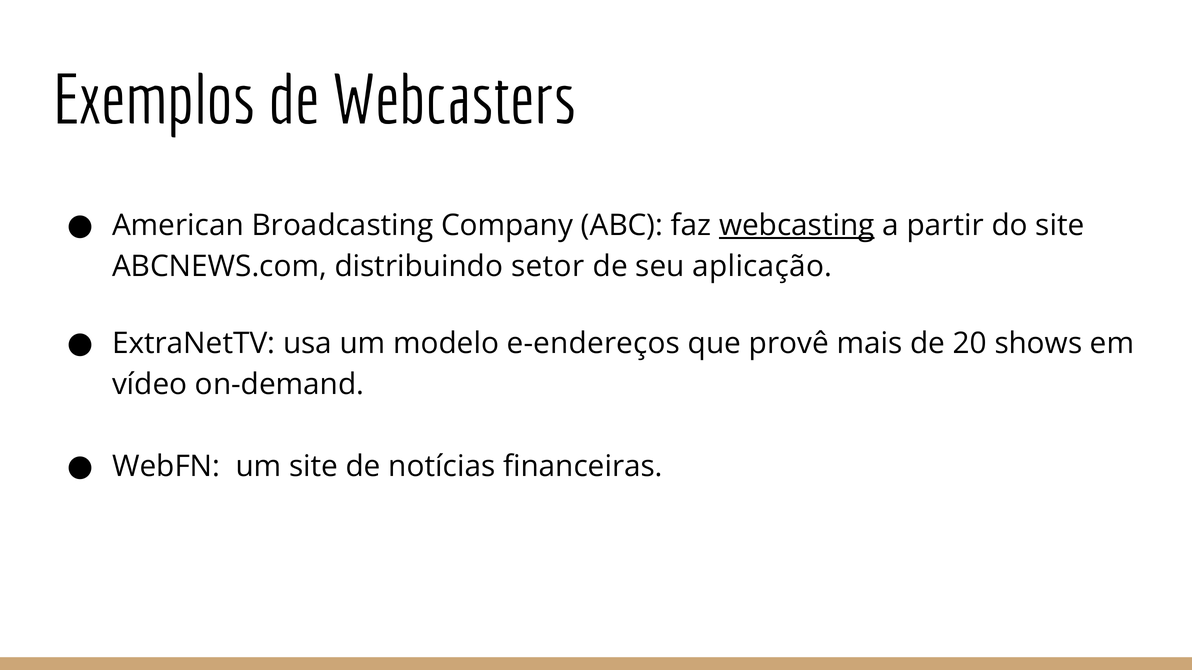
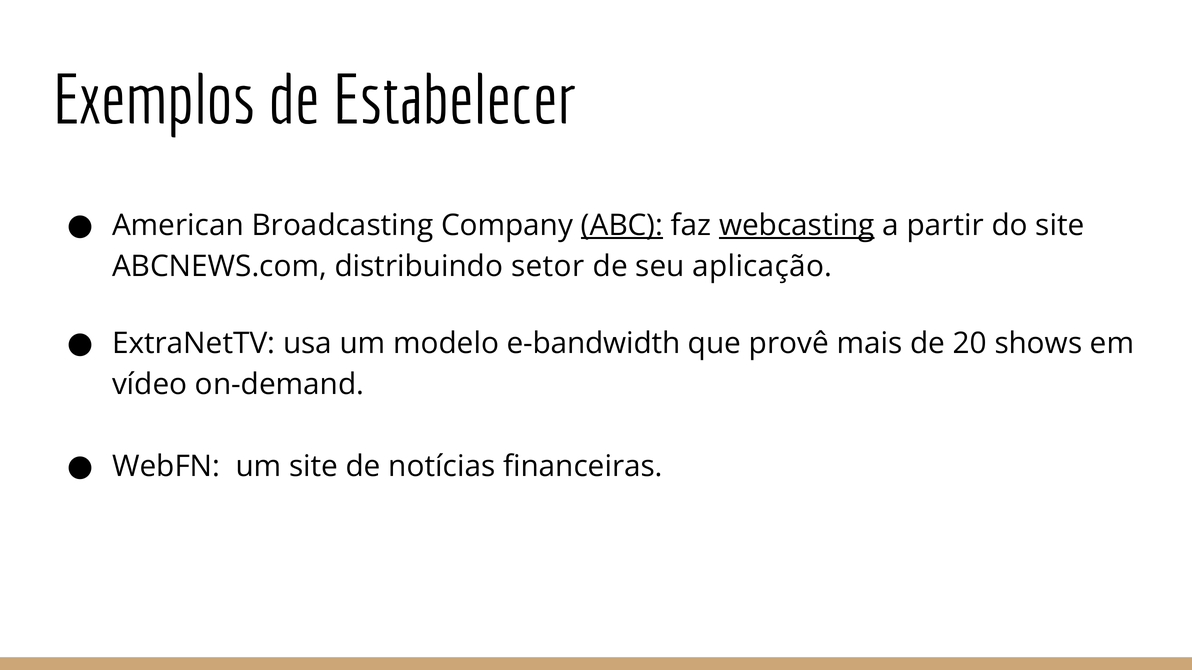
Webcasters: Webcasters -> Estabelecer
ABC underline: none -> present
e-endereços: e-endereços -> e-bandwidth
